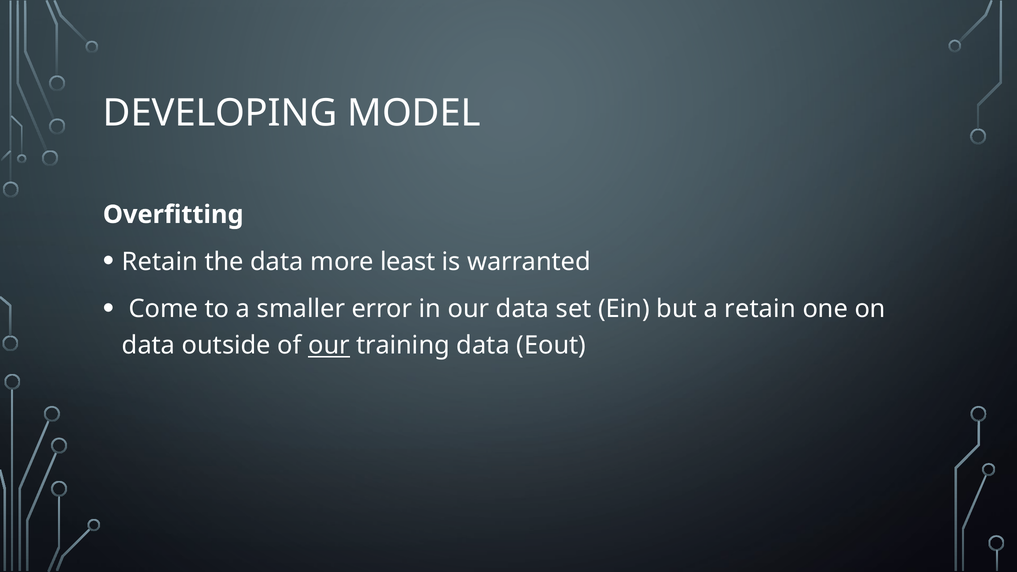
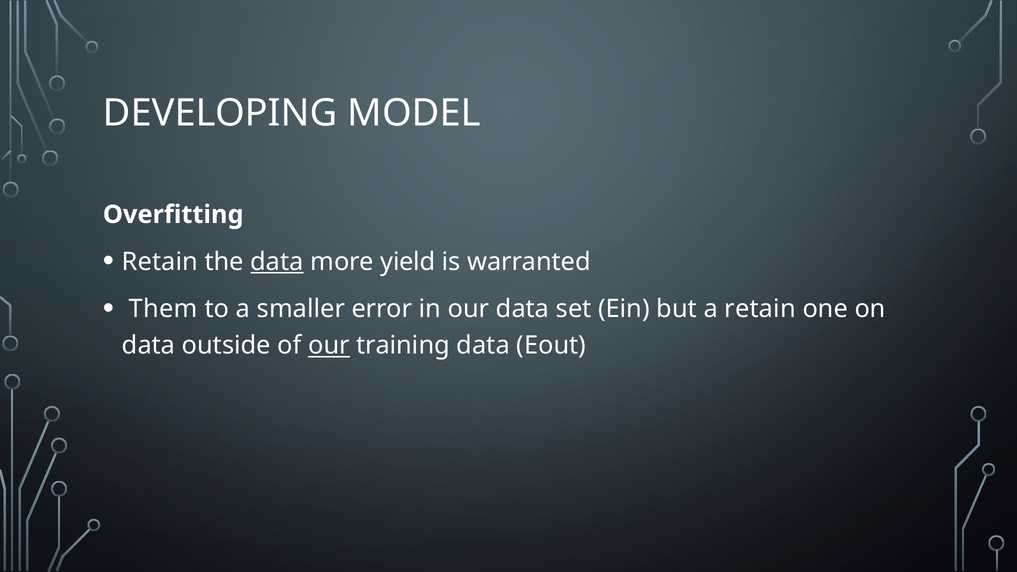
data at (277, 262) underline: none -> present
least: least -> yield
Come: Come -> Them
